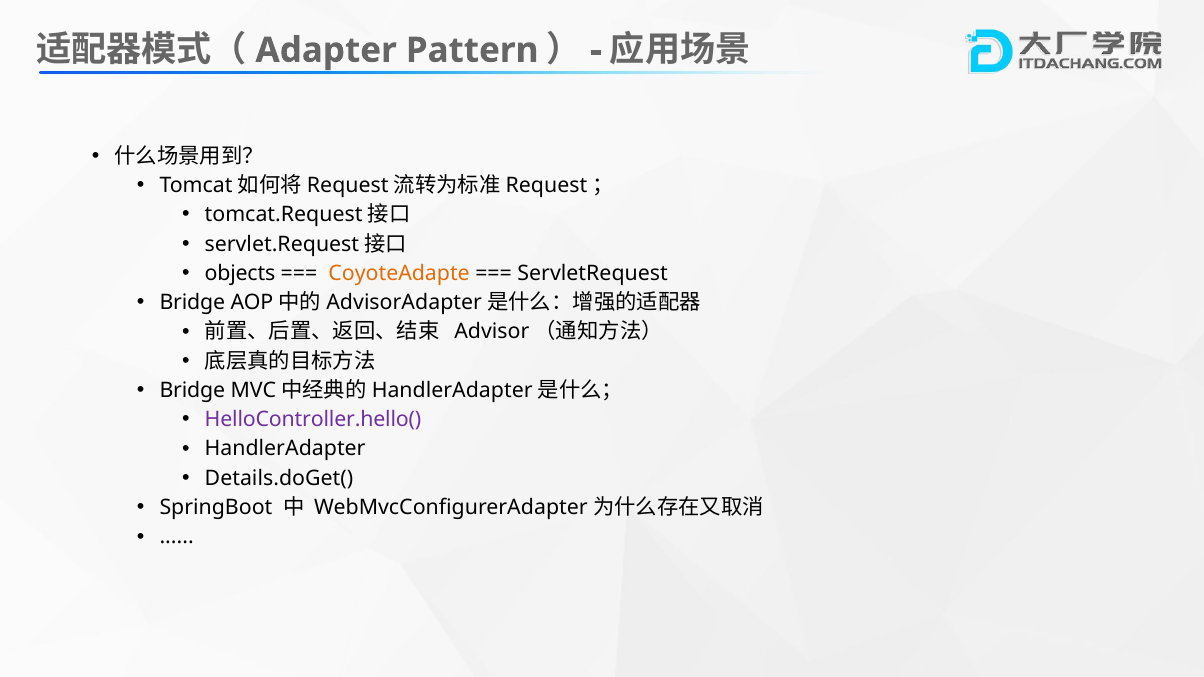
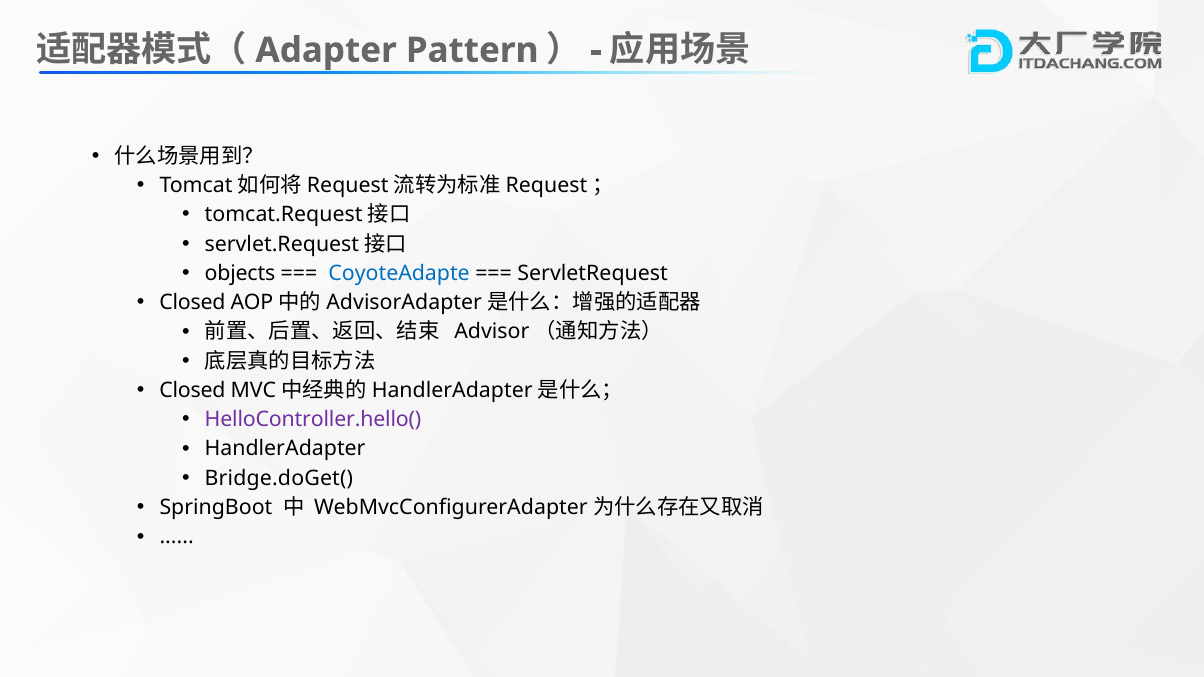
CoyoteAdapte colour: orange -> blue
Bridge at (192, 303): Bridge -> Closed
Bridge at (192, 391): Bridge -> Closed
Details.doGet(: Details.doGet( -> Bridge.doGet(
